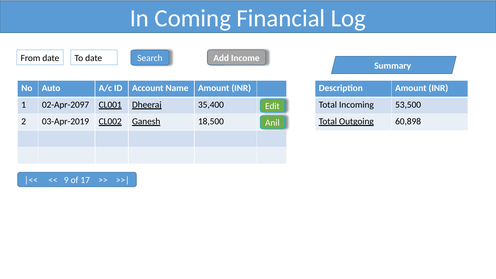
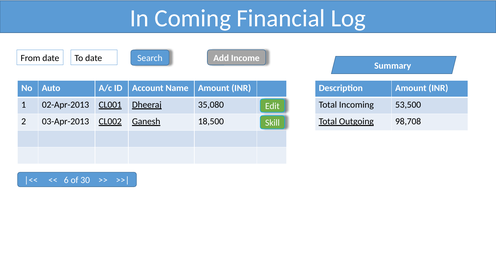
02-Apr-2097: 02-Apr-2097 -> 02-Apr-2013
35,400: 35,400 -> 35,080
03-Apr-2019: 03-Apr-2019 -> 03-Apr-2013
60,898: 60,898 -> 98,708
Anil: Anil -> Skill
9: 9 -> 6
17: 17 -> 30
